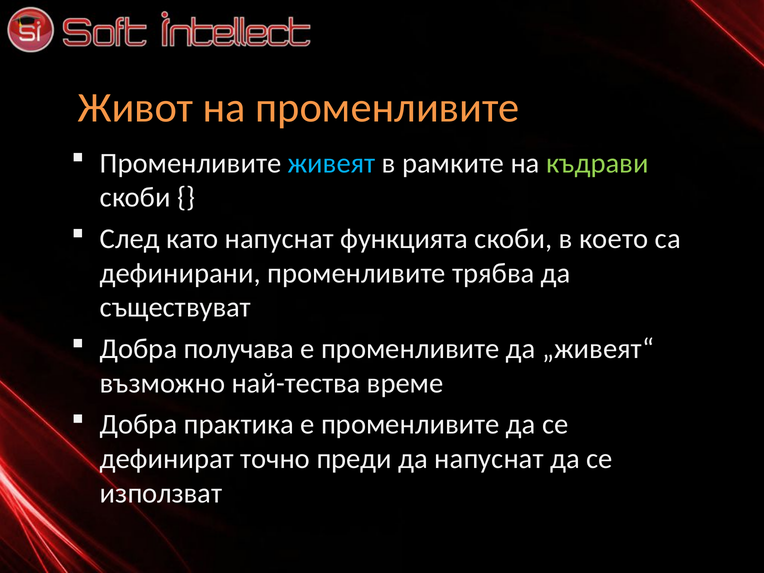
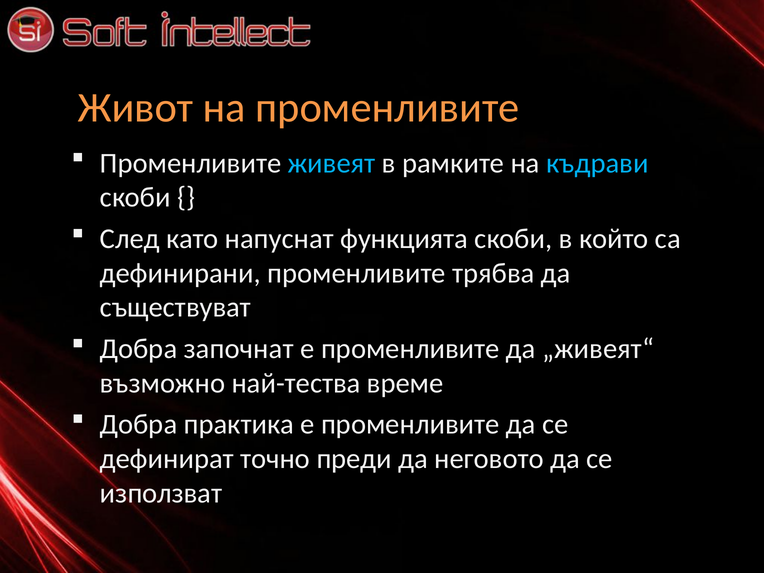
къдрави colour: light green -> light blue
което: което -> който
получава: получава -> започнат
да напуснат: напуснат -> неговото
